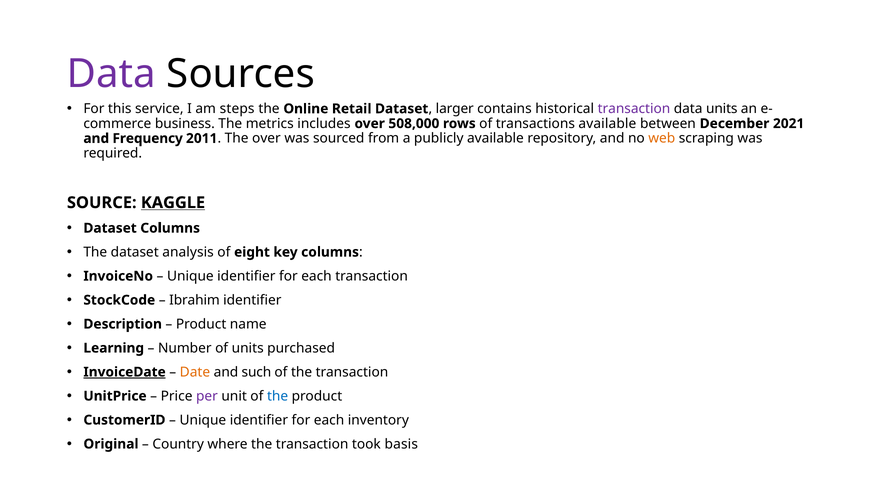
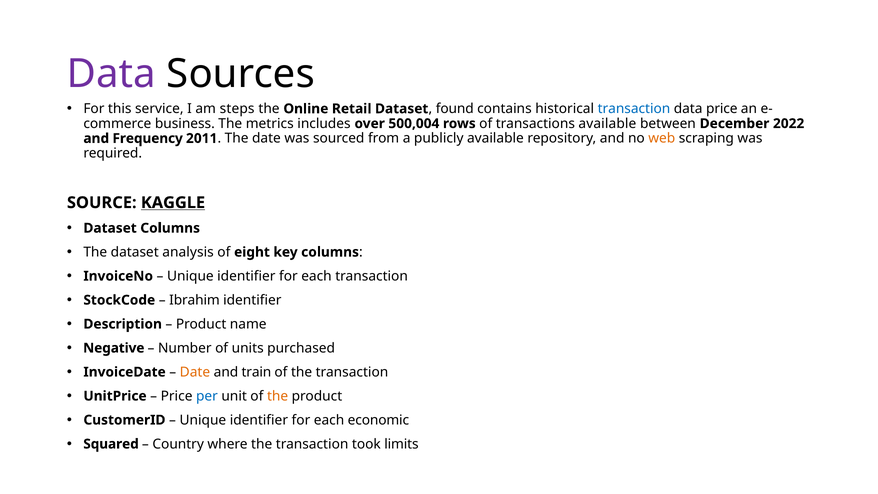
larger: larger -> found
transaction at (634, 109) colour: purple -> blue
data units: units -> price
508,000: 508,000 -> 500,004
2021: 2021 -> 2022
The over: over -> date
Learning: Learning -> Negative
InvoiceDate underline: present -> none
such: such -> train
per colour: purple -> blue
the at (278, 396) colour: blue -> orange
inventory: inventory -> economic
Original: Original -> Squared
basis: basis -> limits
